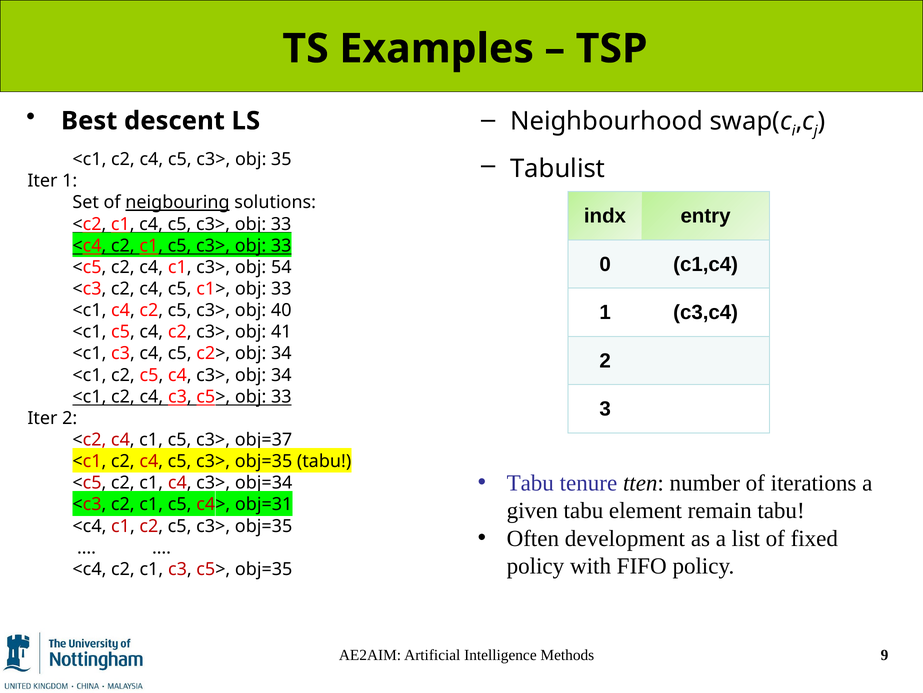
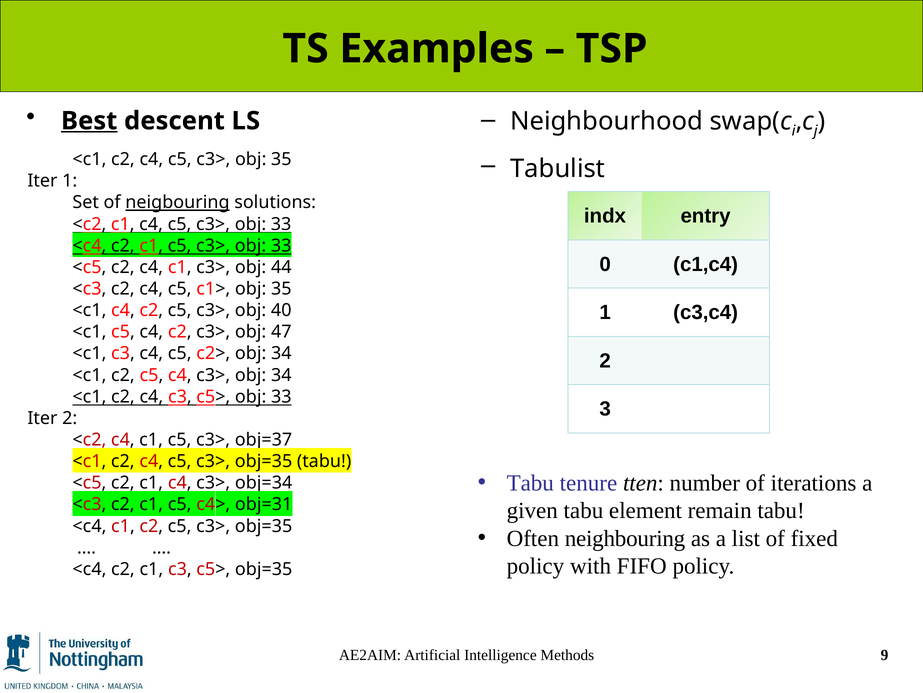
Best underline: none -> present
54: 54 -> 44
c1> obj 33: 33 -> 35
41: 41 -> 47
development: development -> neighbouring
